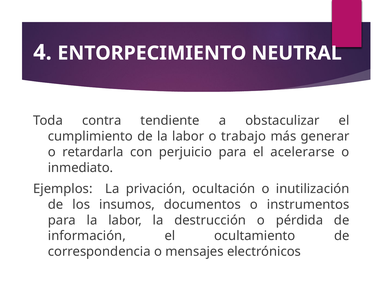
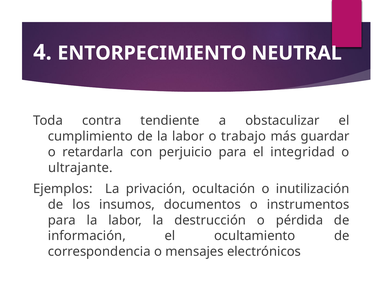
generar: generar -> guardar
acelerarse: acelerarse -> integridad
inmediato: inmediato -> ultrajante
